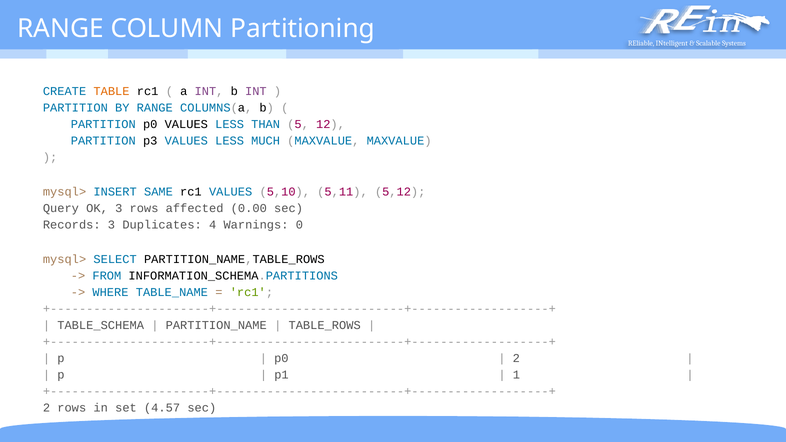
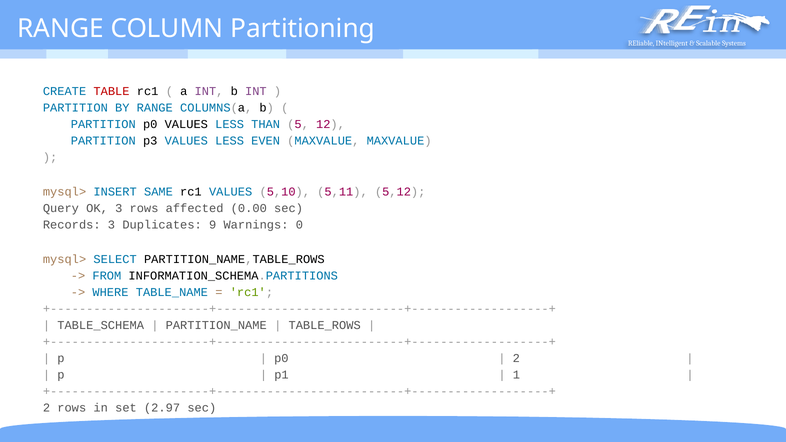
TABLE colour: orange -> red
MUCH: MUCH -> EVEN
4: 4 -> 9
4.57: 4.57 -> 2.97
